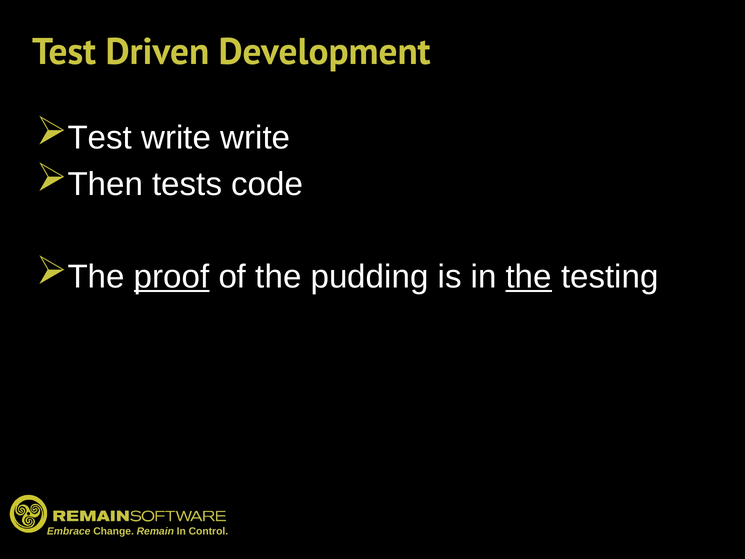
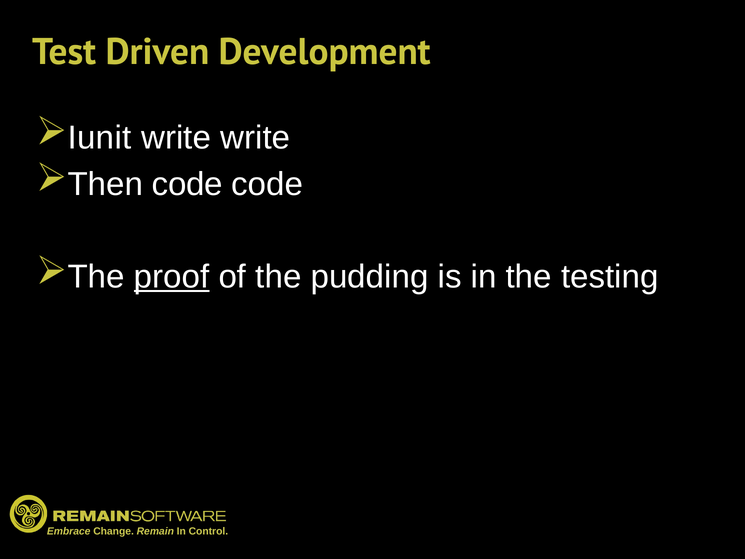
Test at (100, 138): Test -> Iunit
Then tests: tests -> code
the at (529, 277) underline: present -> none
